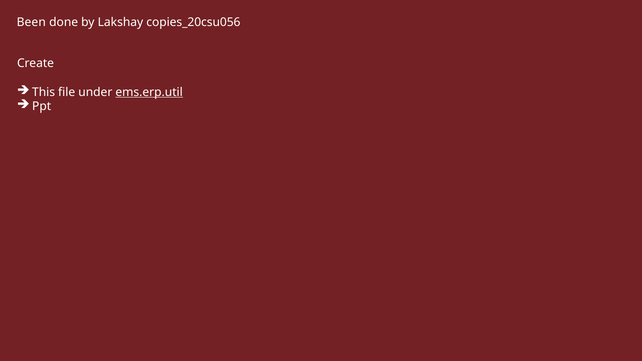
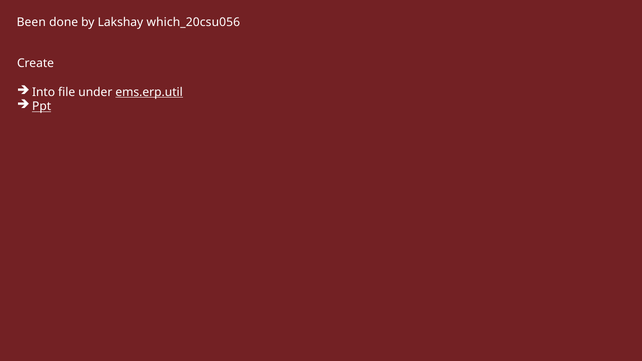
copies_20csu056: copies_20csu056 -> which_20csu056
This: This -> Into
Ppt underline: none -> present
